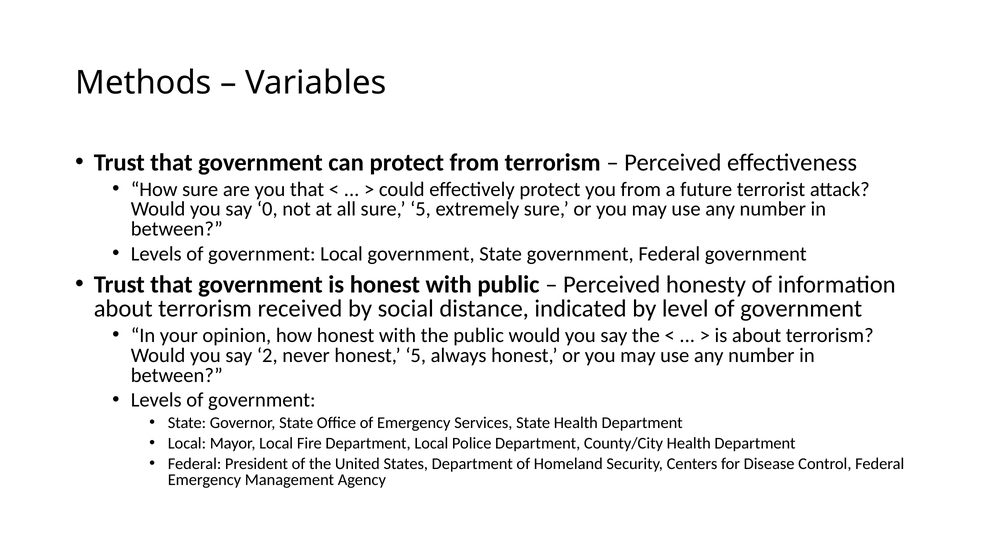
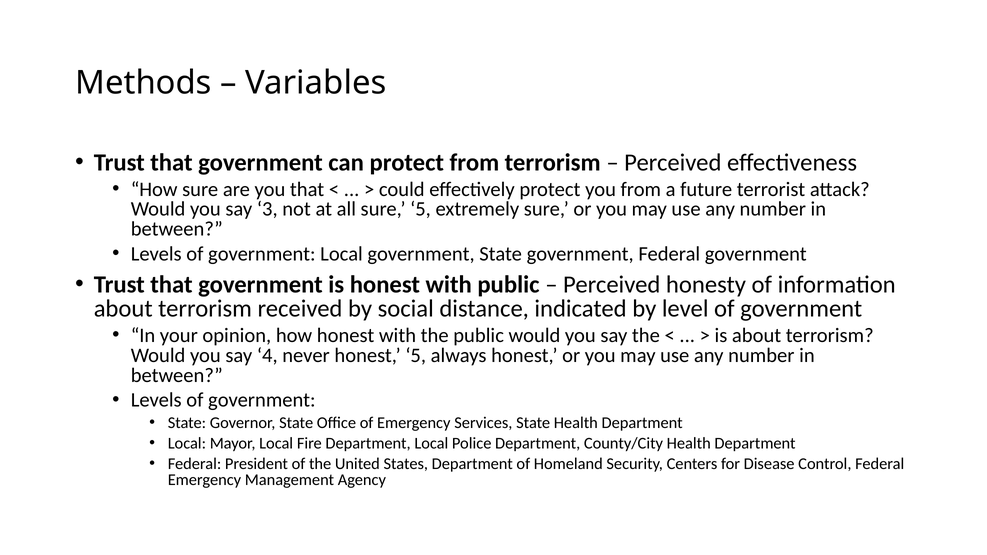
0: 0 -> 3
2: 2 -> 4
